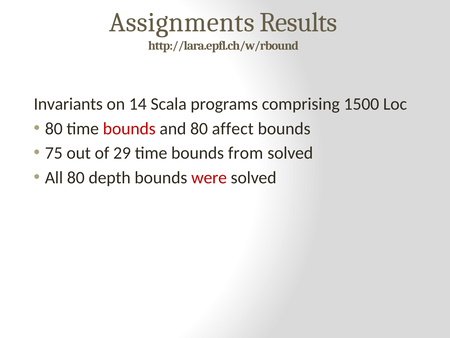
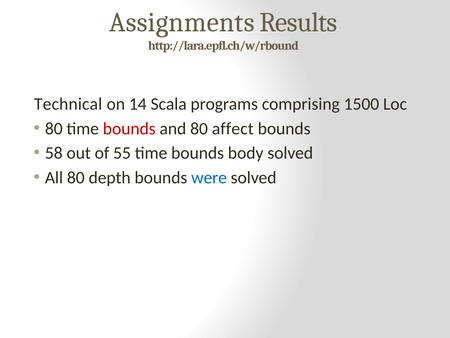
Invariants: Invariants -> Technical
75: 75 -> 58
29: 29 -> 55
from: from -> body
were colour: red -> blue
